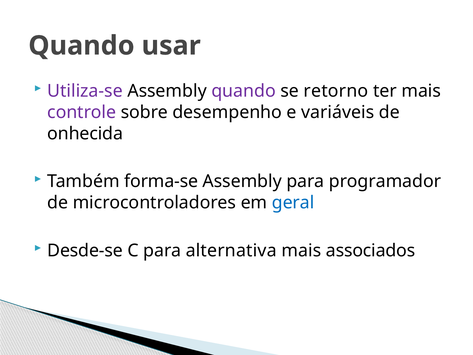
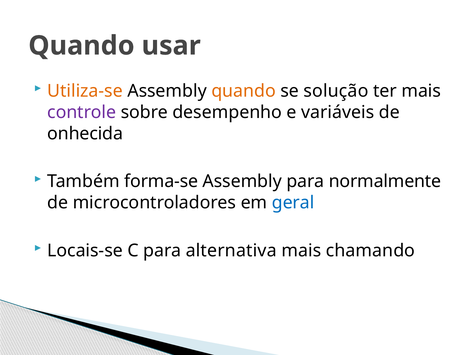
Utiliza-se colour: purple -> orange
quando at (244, 91) colour: purple -> orange
retorno: retorno -> solução
programador: programador -> normalmente
Desde-se: Desde-se -> Locais-se
associados: associados -> chamando
